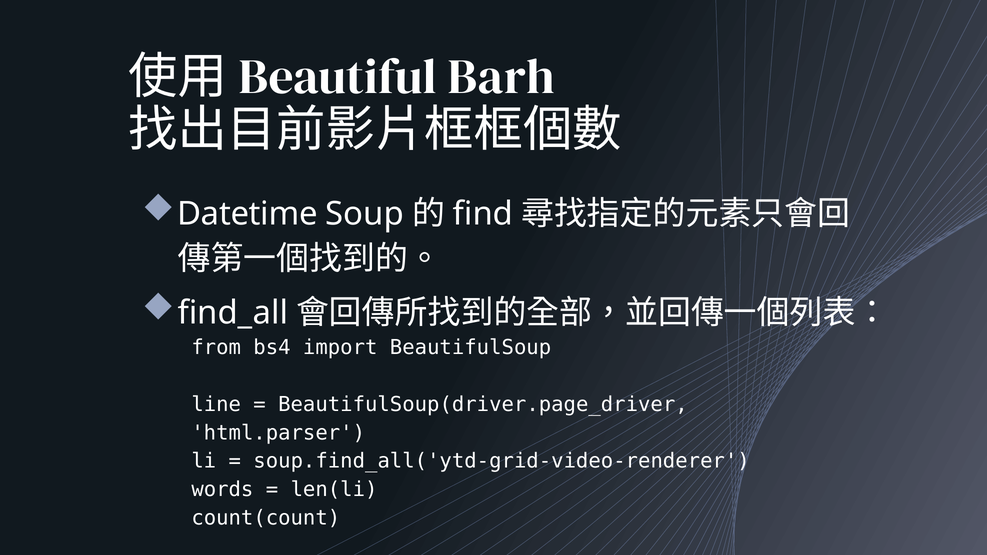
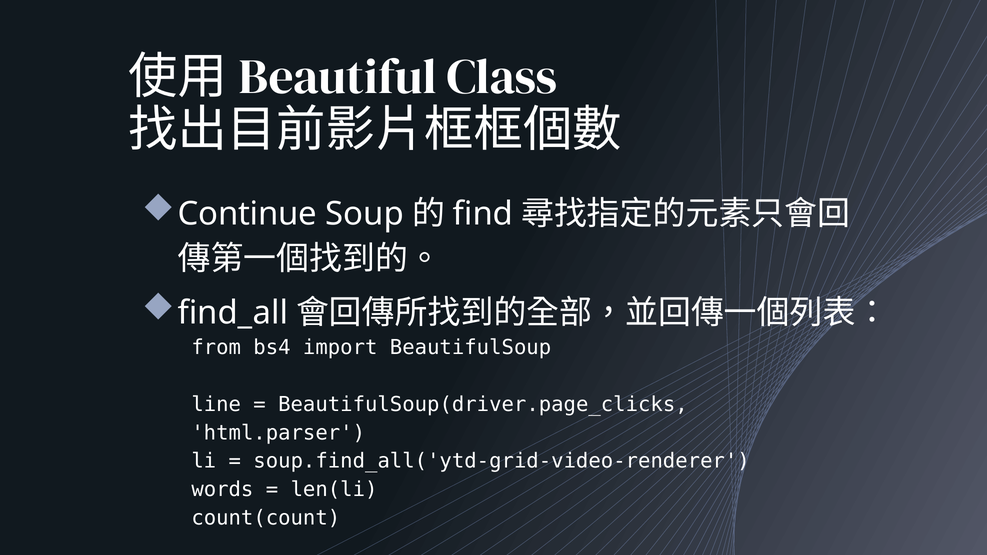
Barh: Barh -> Class
Datetime: Datetime -> Continue
BeautifulSoup(driver.page_driver: BeautifulSoup(driver.page_driver -> BeautifulSoup(driver.page_clicks
